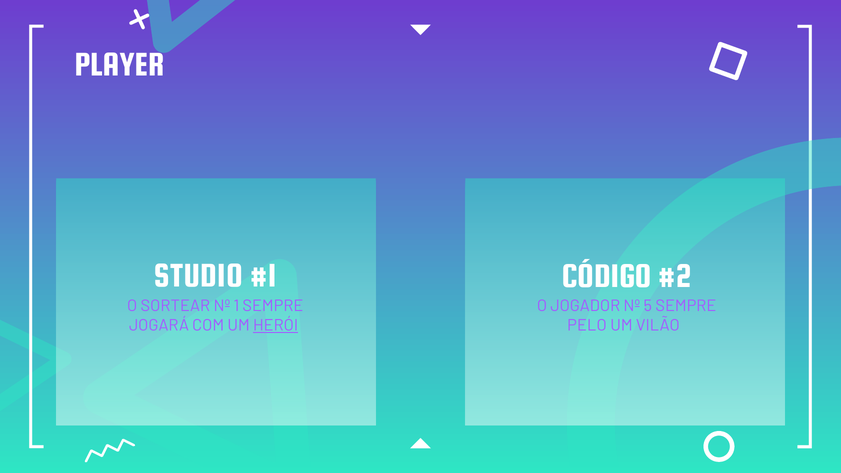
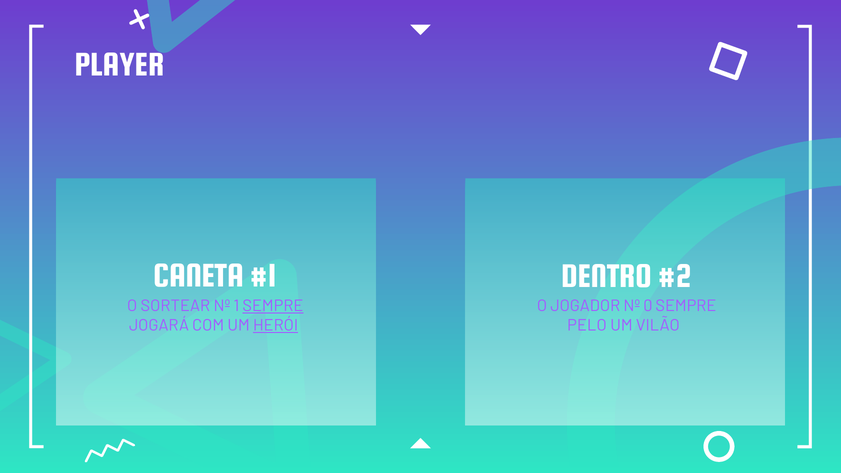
STUDIO: STUDIO -> CANETA
CÓDIGO: CÓDIGO -> DENTRO
SEMPRE at (273, 306) underline: none -> present
5: 5 -> 0
